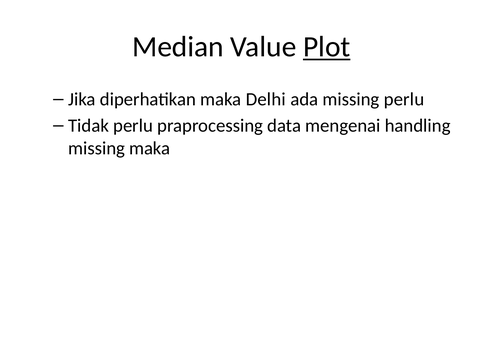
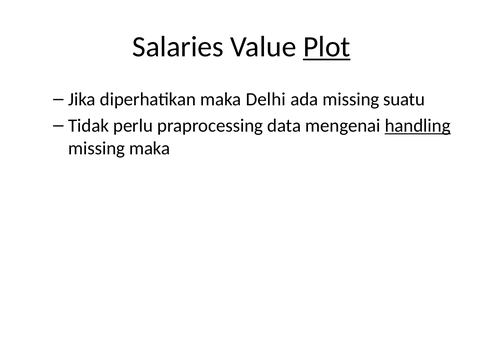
Median: Median -> Salaries
missing perlu: perlu -> suatu
handling underline: none -> present
